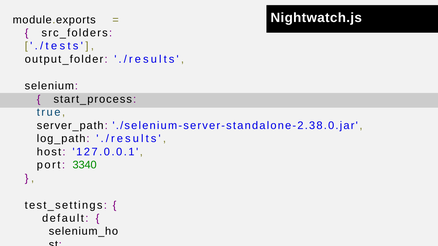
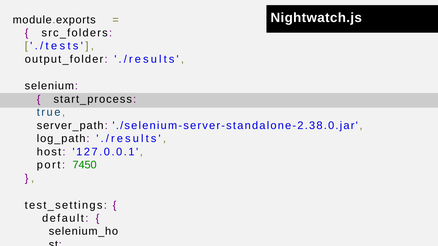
3340: 3340 -> 7450
